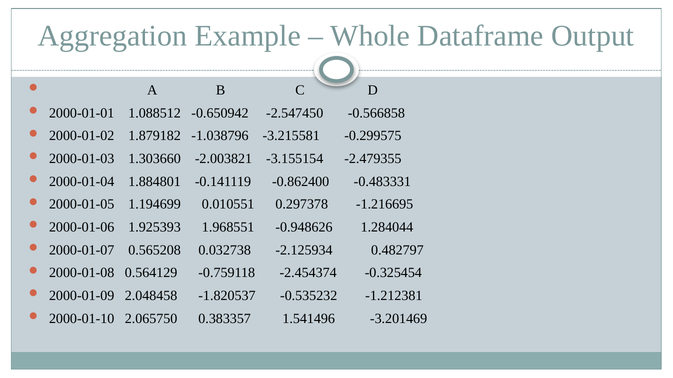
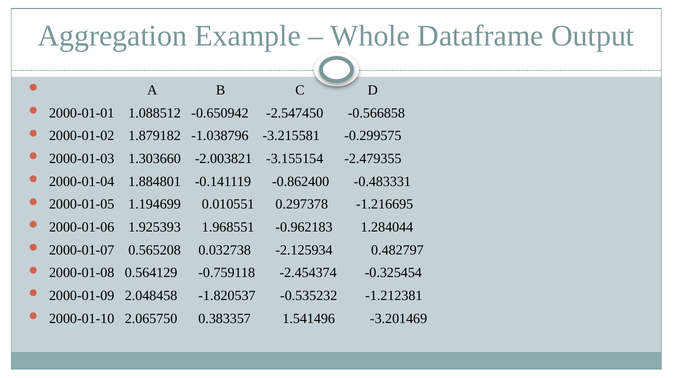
-0.948626: -0.948626 -> -0.962183
